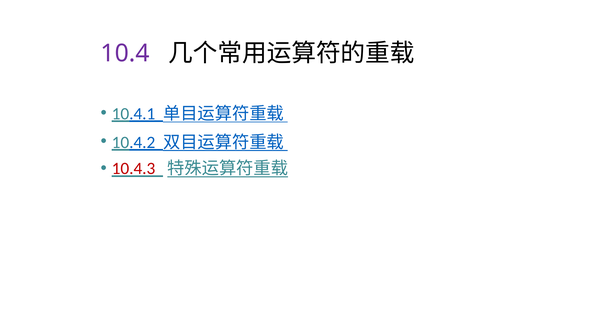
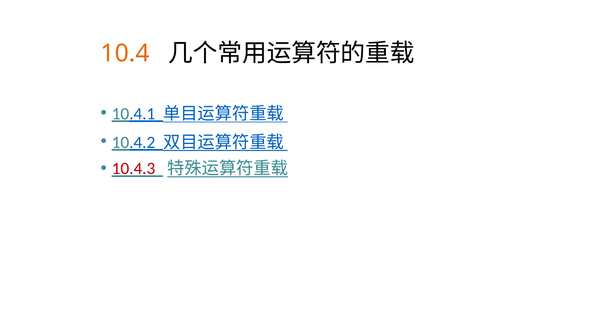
10.4 colour: purple -> orange
